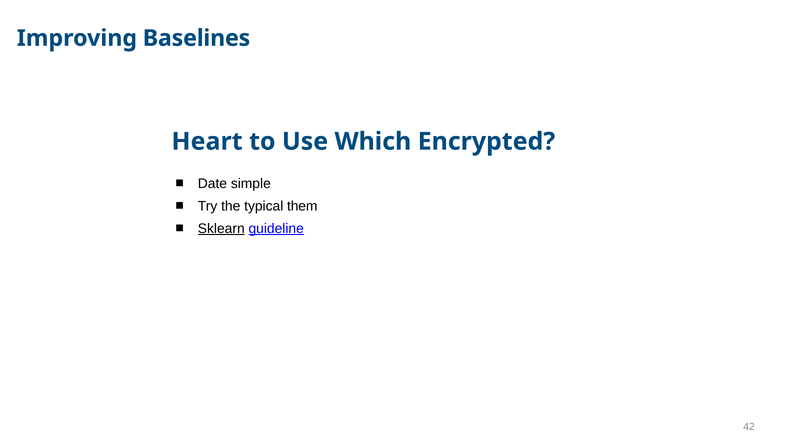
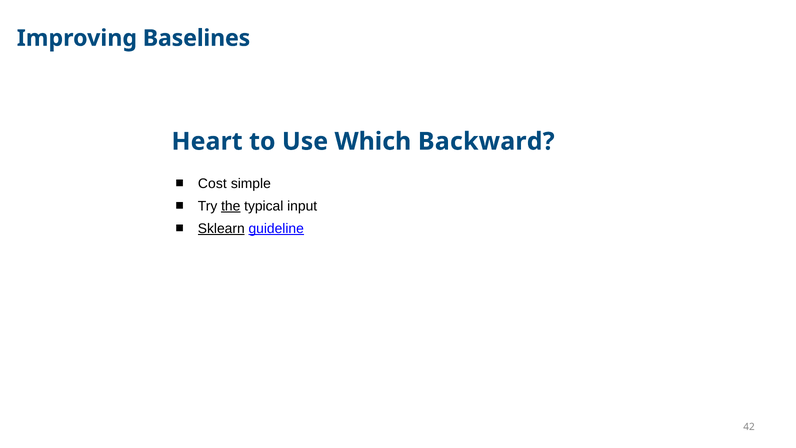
Encrypted: Encrypted -> Backward
Date: Date -> Cost
the underline: none -> present
them: them -> input
